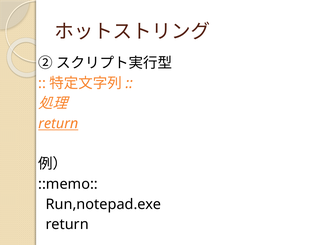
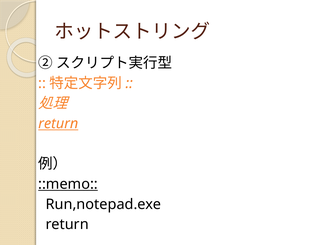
::memo underline: none -> present
